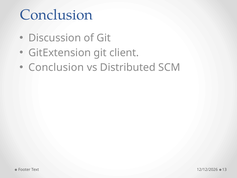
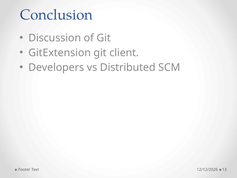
Conclusion at (56, 67): Conclusion -> Developers
